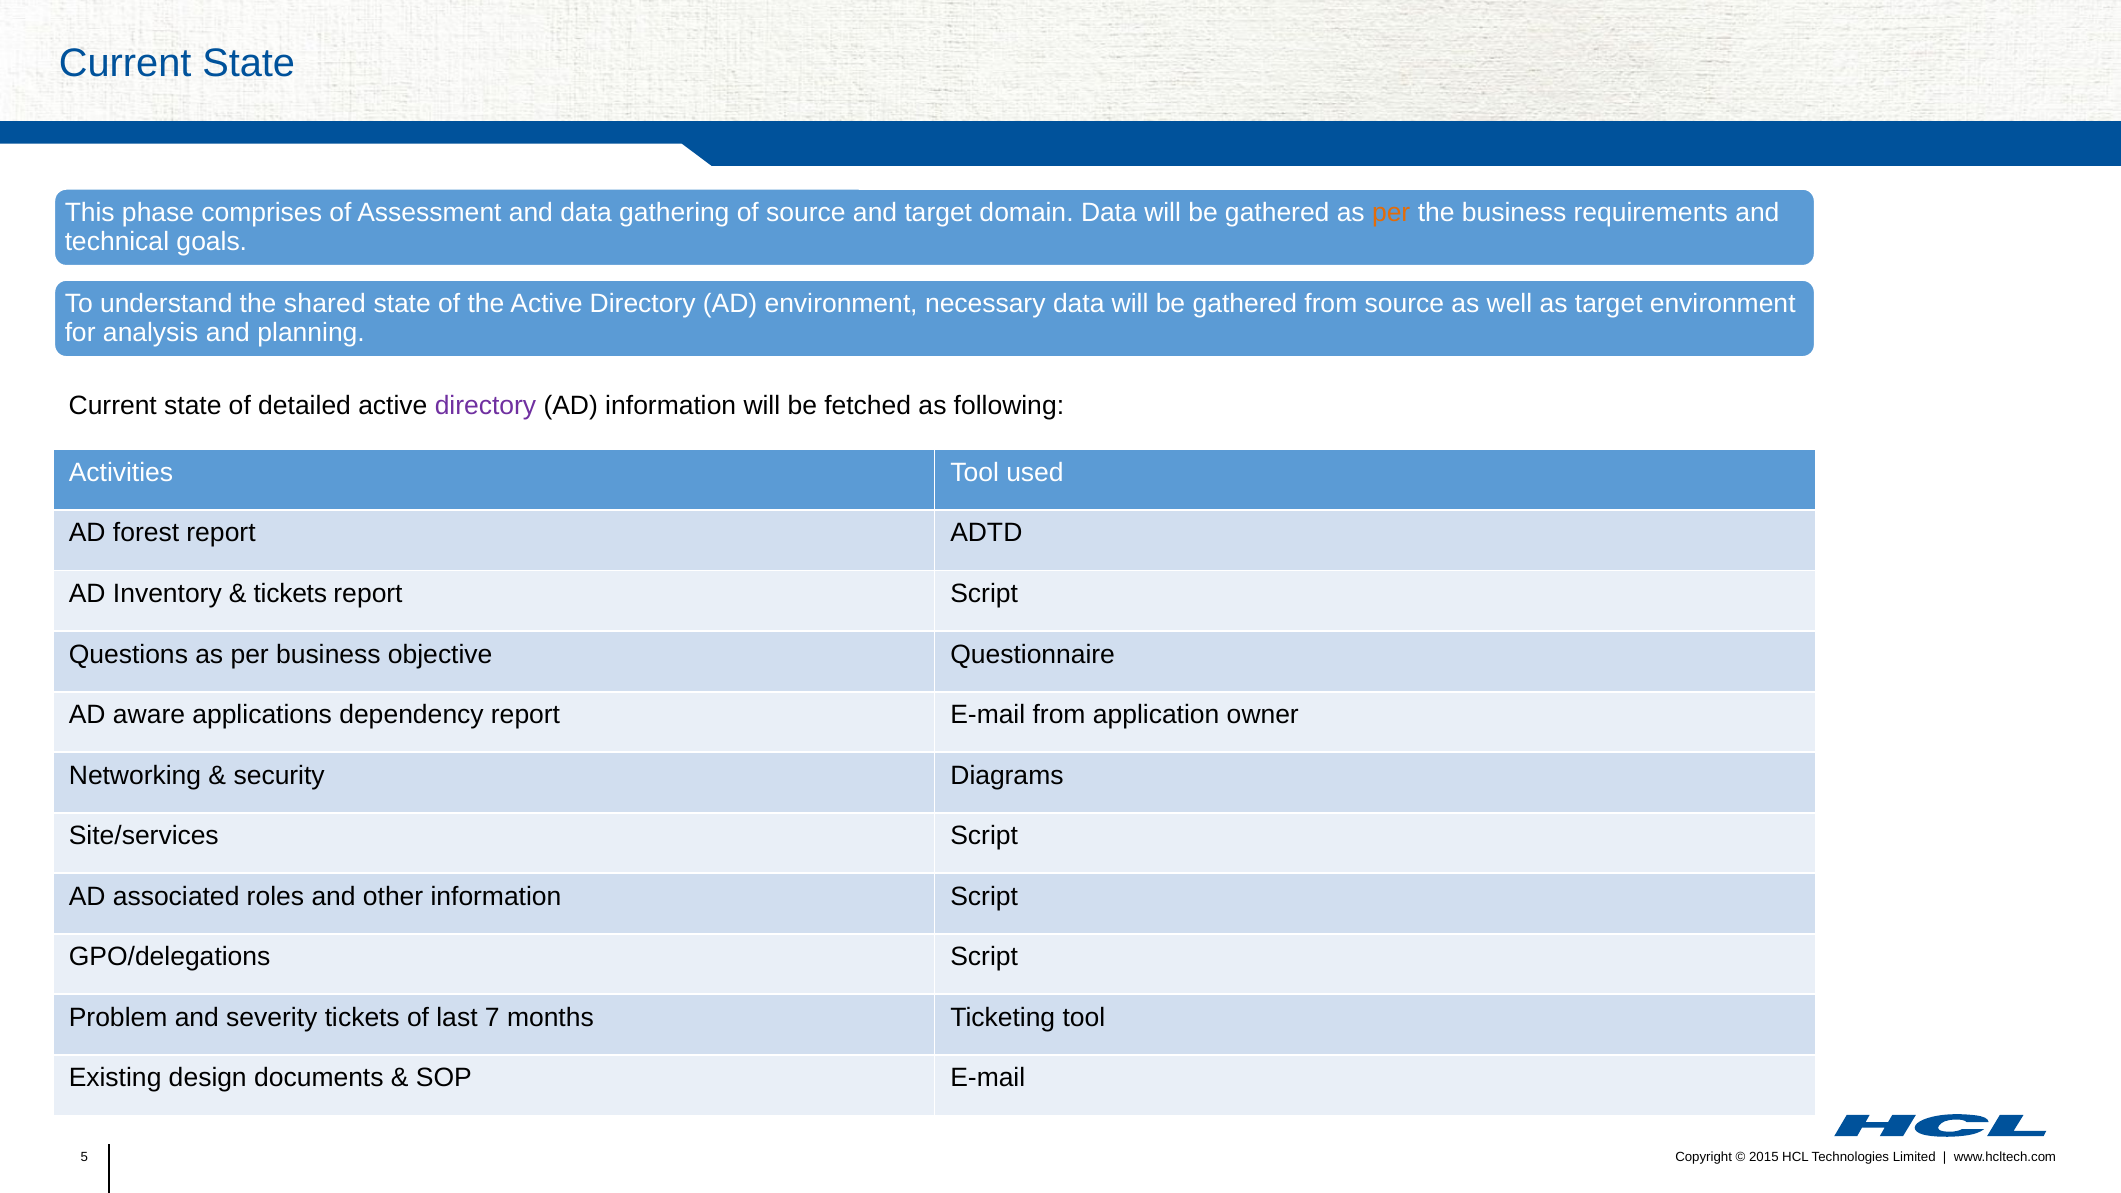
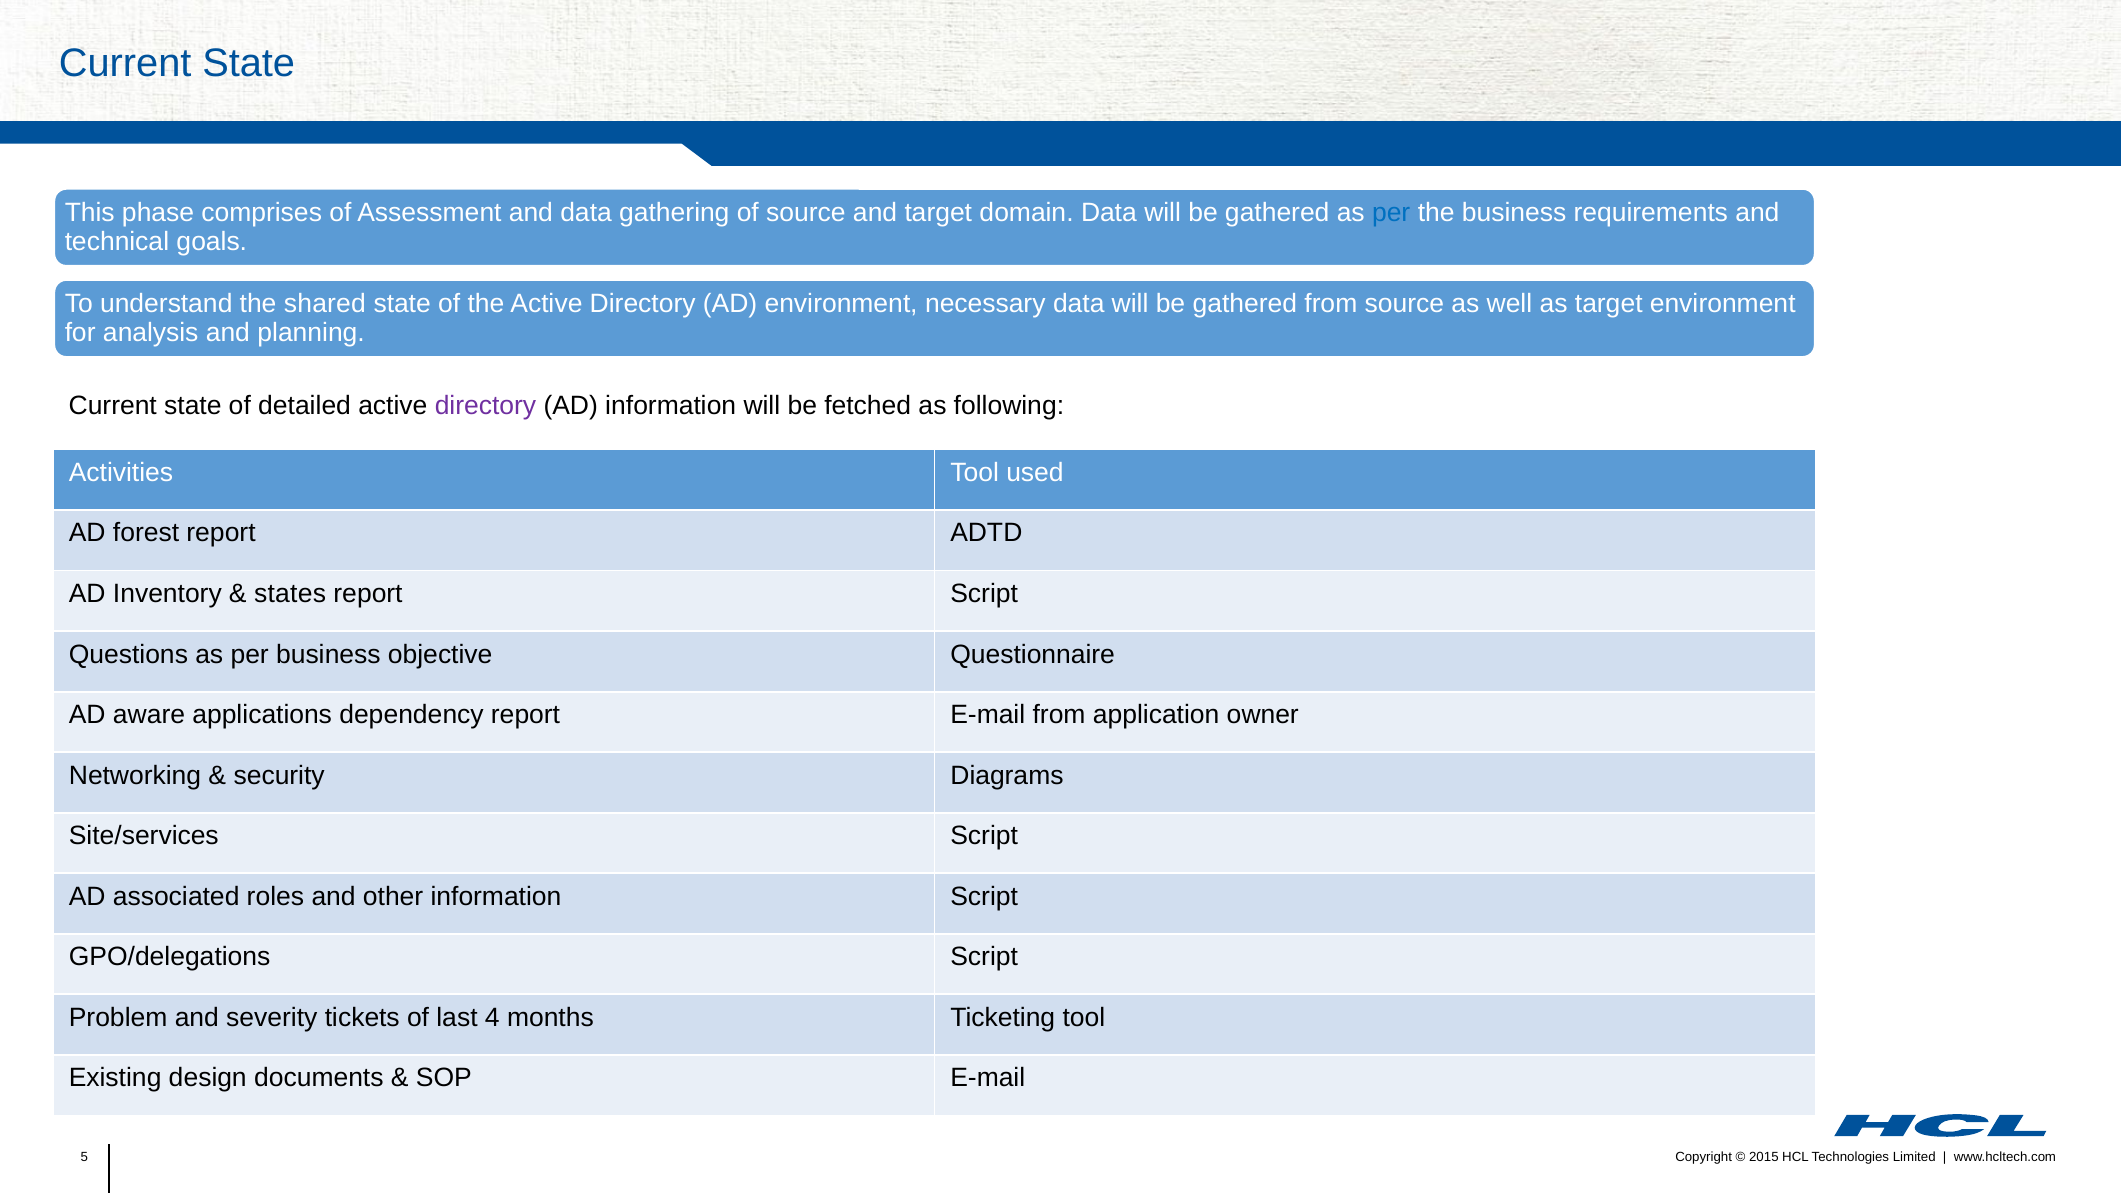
per at (1391, 213) colour: orange -> blue
tickets at (290, 594): tickets -> states
7: 7 -> 4
